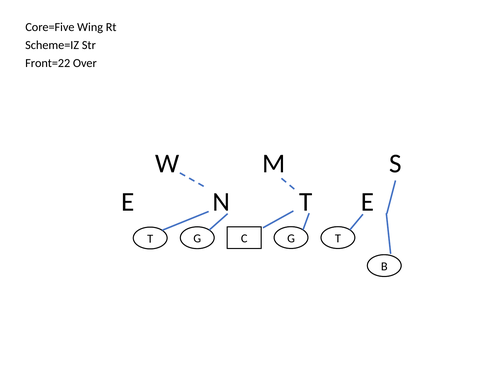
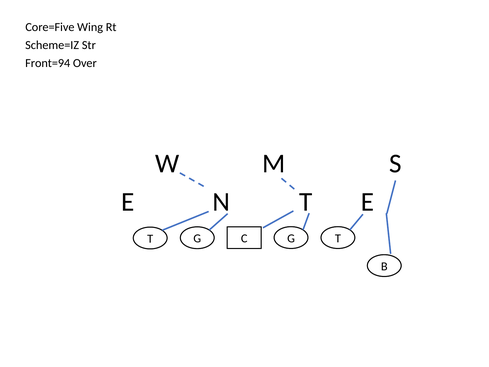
Front=22: Front=22 -> Front=94
